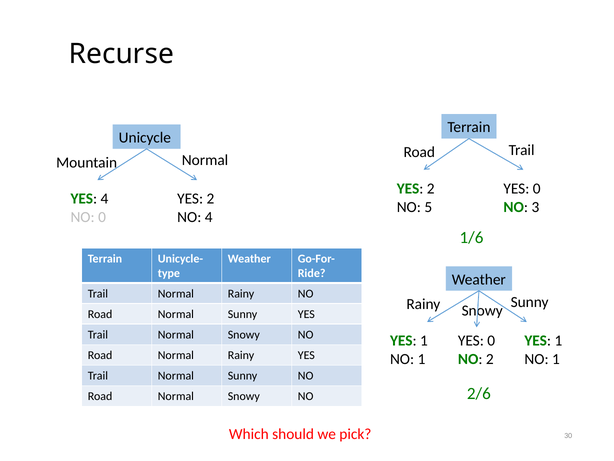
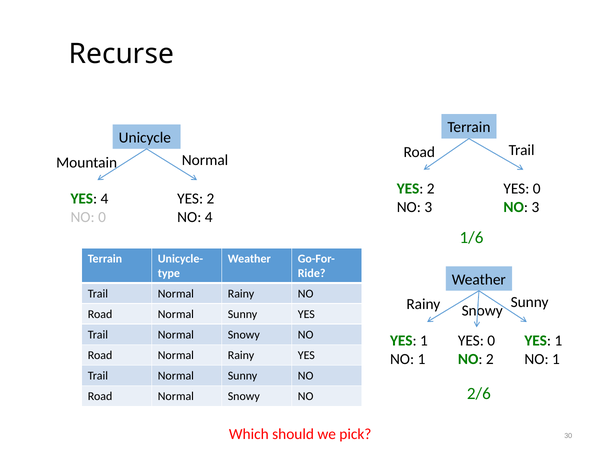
5 at (428, 207): 5 -> 3
